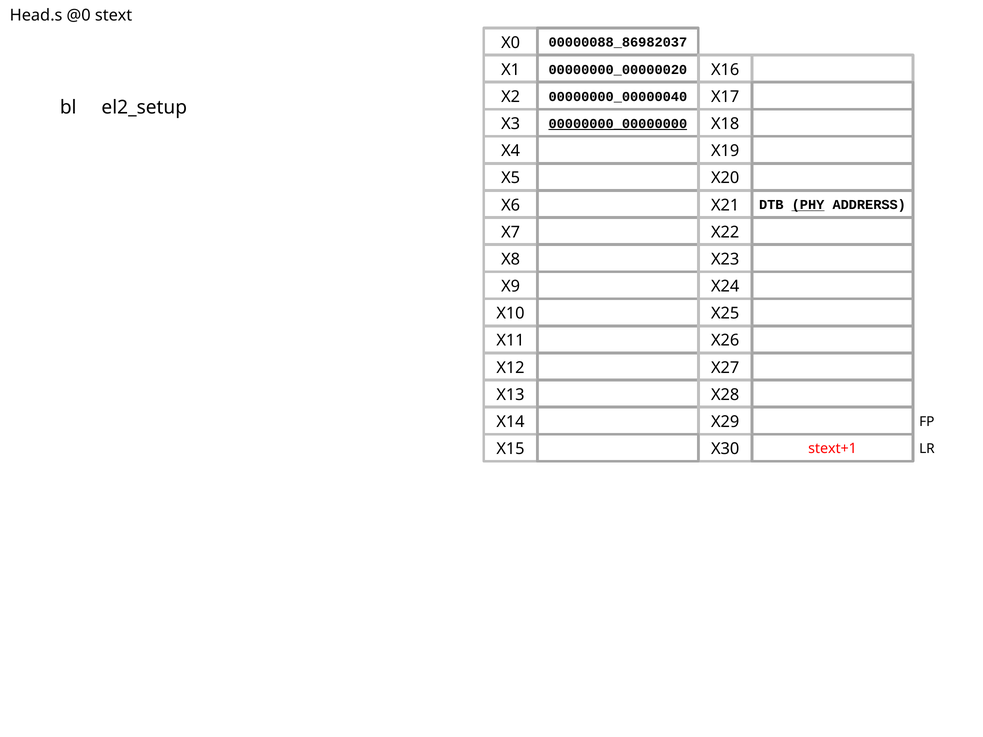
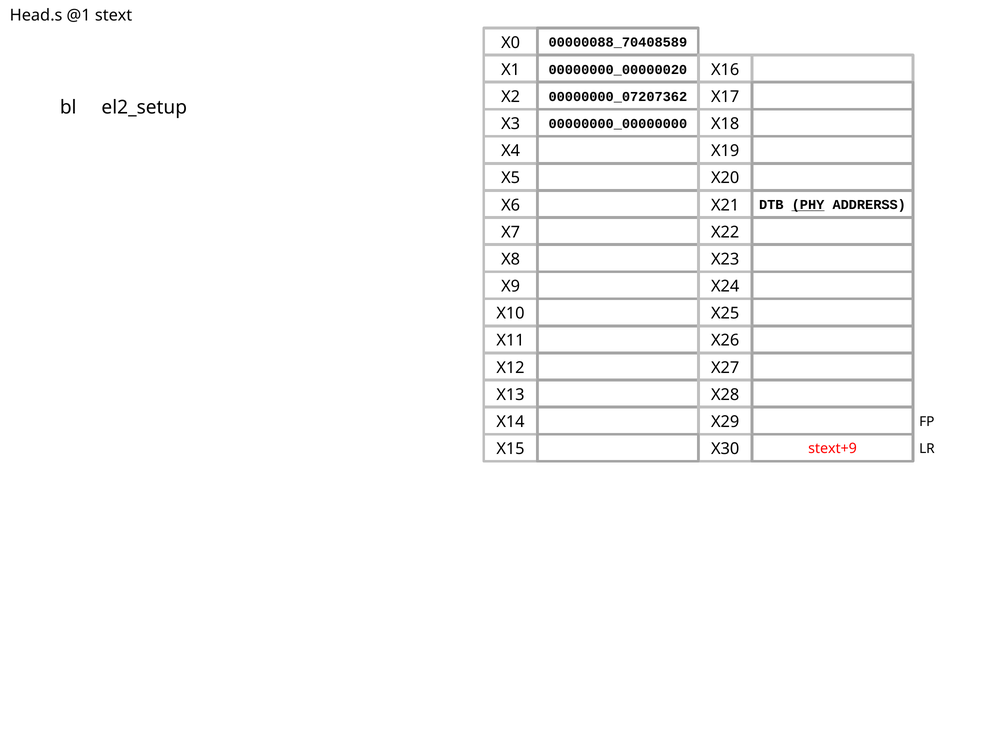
@0: @0 -> @1
00000088_86982037: 00000088_86982037 -> 00000088_70408589
00000000_00000040: 00000000_00000040 -> 00000000_07207362
00000000_00000000 underline: present -> none
stext+1: stext+1 -> stext+9
